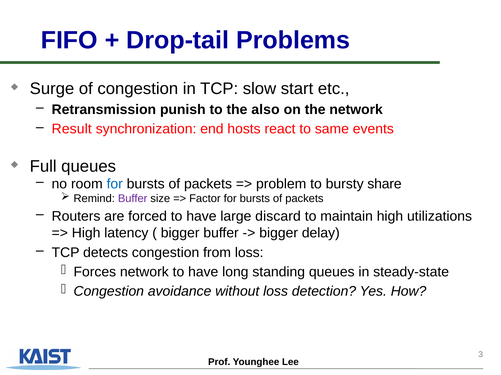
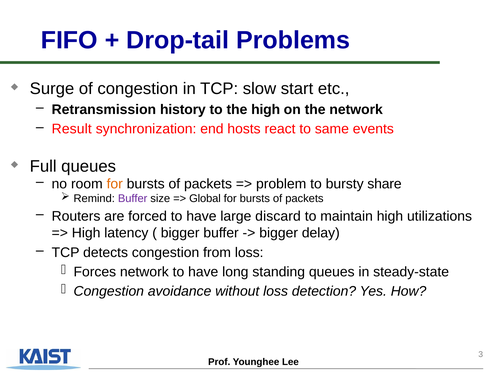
punish: punish -> history
the also: also -> high
for at (115, 184) colour: blue -> orange
Factor: Factor -> Global
